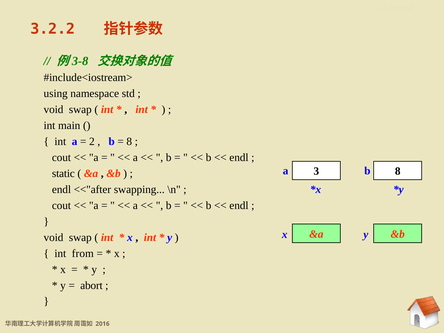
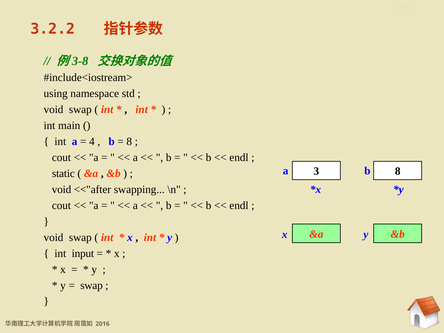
2: 2 -> 4
endl at (61, 189): endl -> void
from: from -> input
abort at (91, 285): abort -> swap
